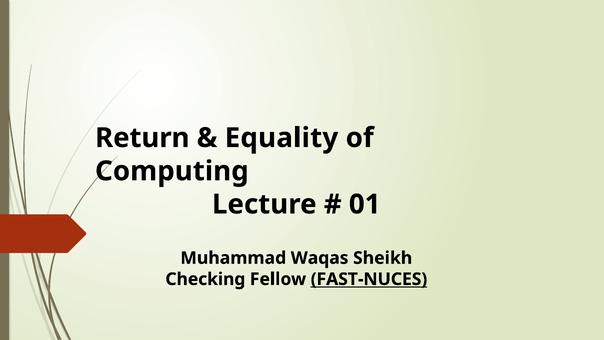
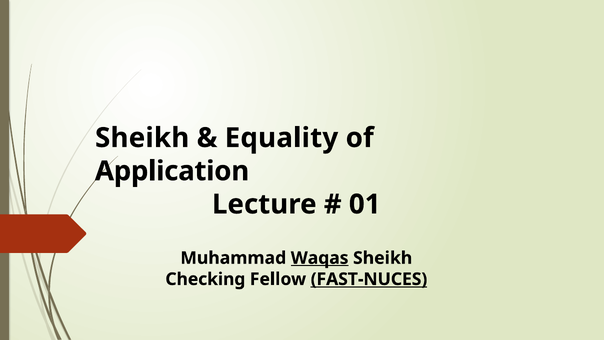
Return at (142, 138): Return -> Sheikh
Computing: Computing -> Application
Waqas underline: none -> present
